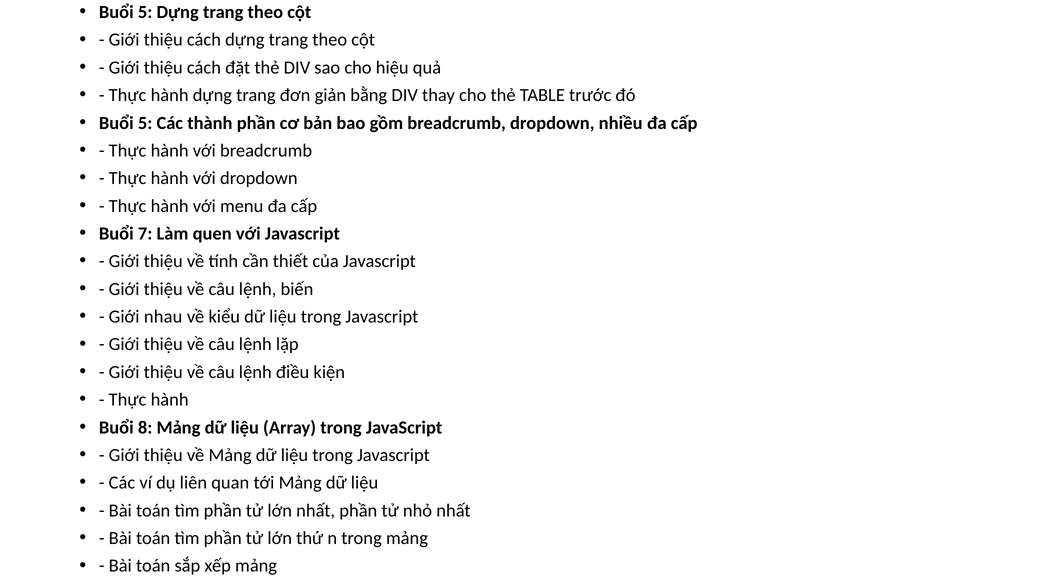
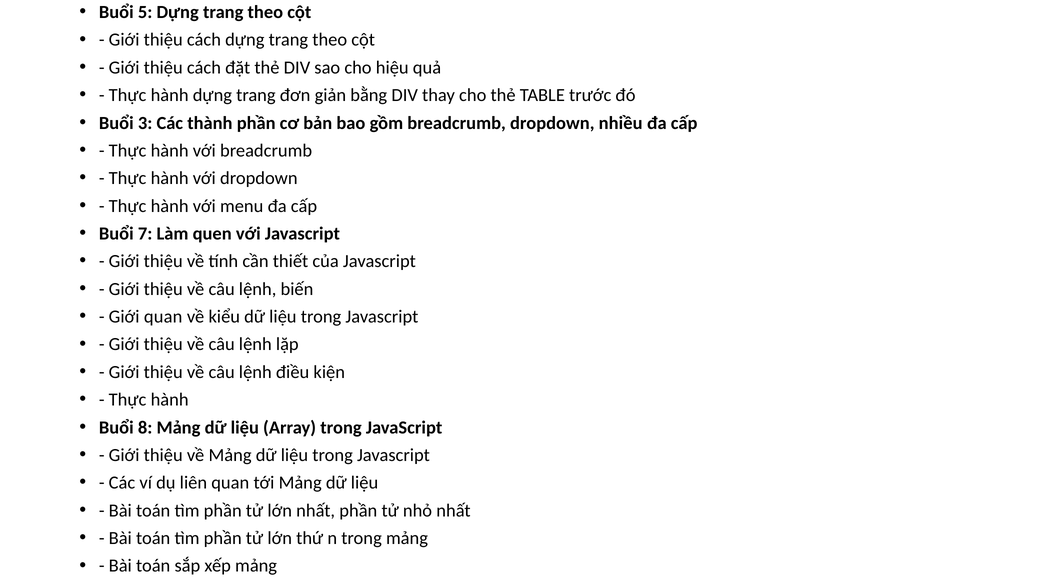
5 at (145, 123): 5 -> 3
Giới nhau: nhau -> quan
